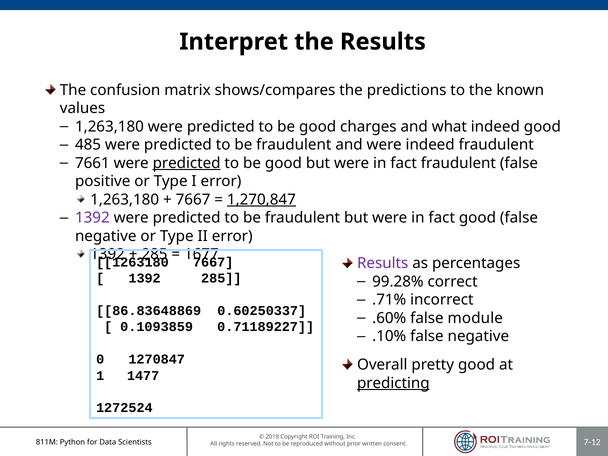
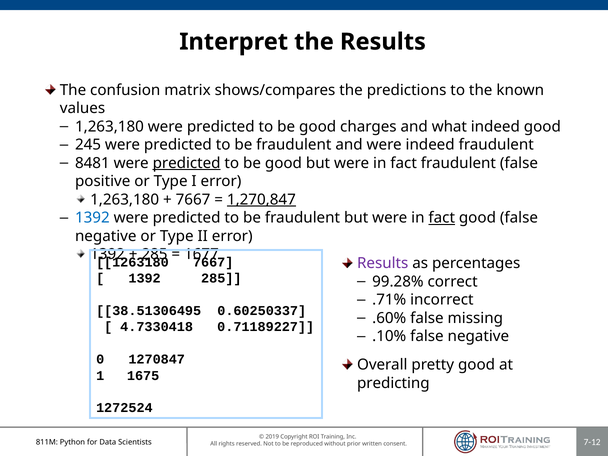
485: 485 -> 245
7661: 7661 -> 8481
1392 at (92, 218) colour: purple -> blue
fact at (442, 218) underline: none -> present
86.83648869: 86.83648869 -> 38.51306495
module: module -> missing
0.1093859: 0.1093859 -> 4.7330418
1477: 1477 -> 1675
predicting underline: present -> none
